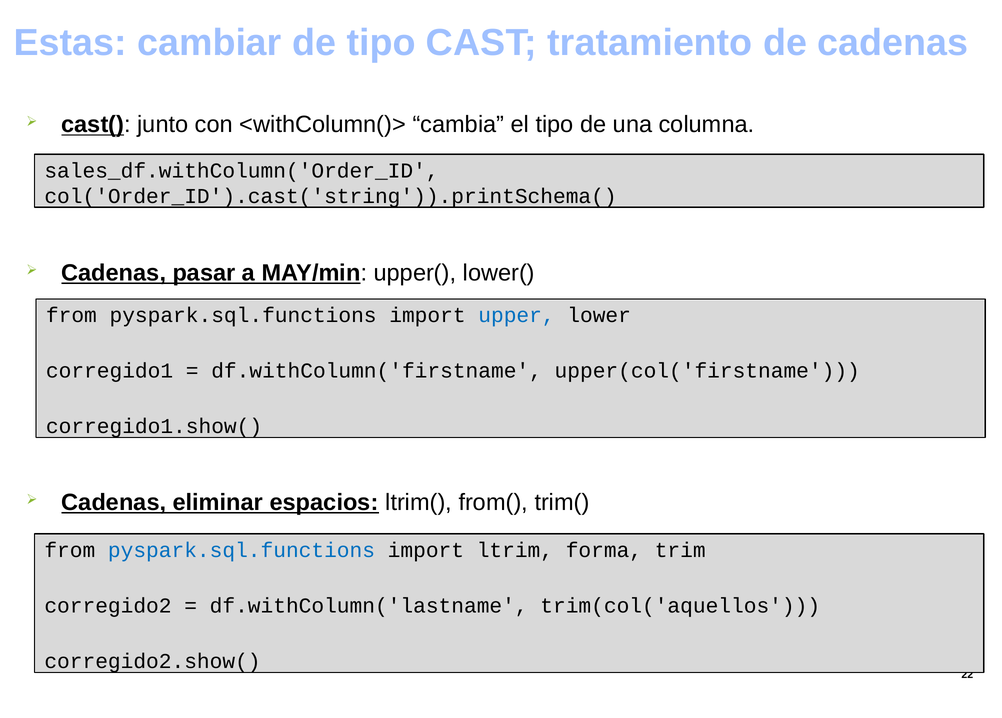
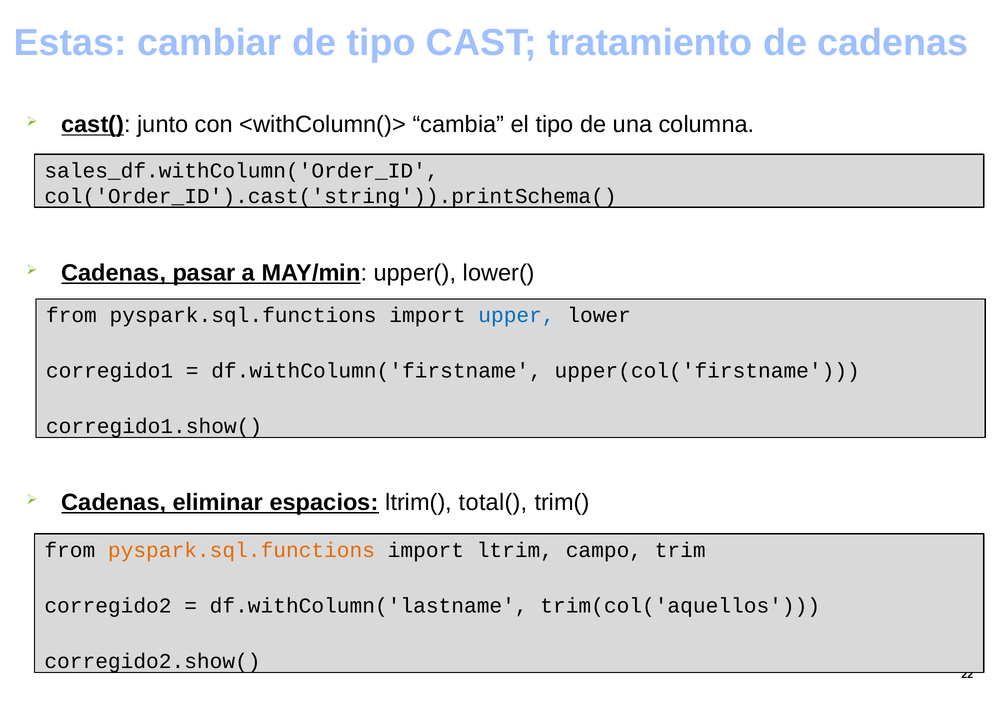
from(: from( -> total(
pyspark.sql.functions at (241, 550) colour: blue -> orange
forma: forma -> campo
